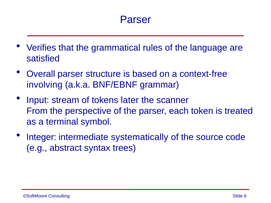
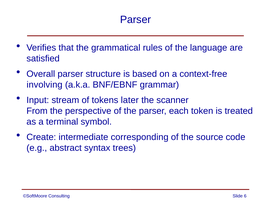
Integer: Integer -> Create
systematically: systematically -> corresponding
